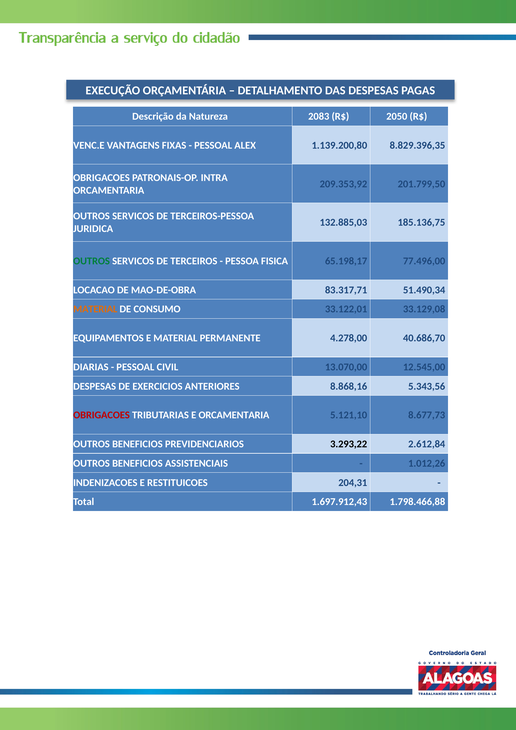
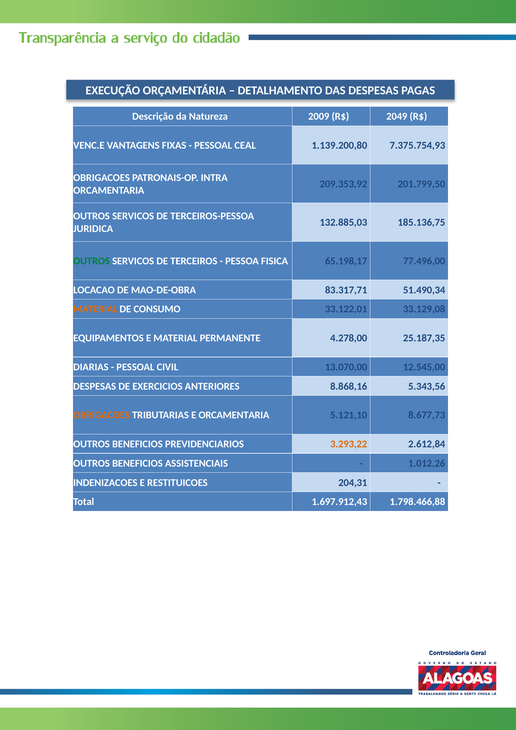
2083: 2083 -> 2009
2050: 2050 -> 2049
ALEX: ALEX -> CEAL
8.829.396,35: 8.829.396,35 -> 7.375.754,93
40.686,70: 40.686,70 -> 25.187,35
OBRIGACOES at (102, 415) colour: red -> orange
3.293,22 colour: black -> orange
